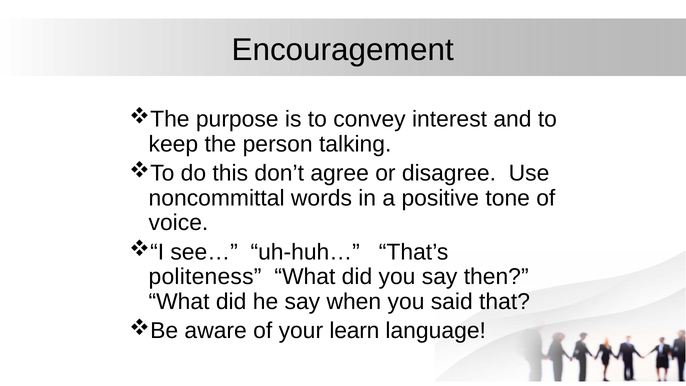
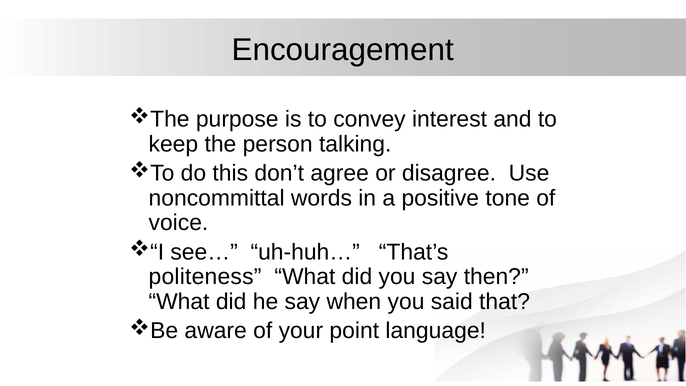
learn: learn -> point
